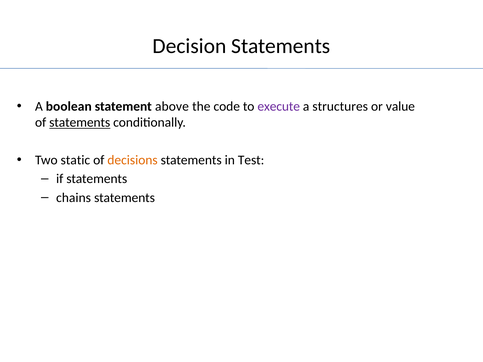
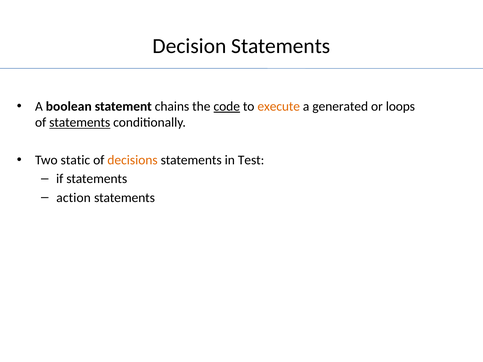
above: above -> chains
code underline: none -> present
execute colour: purple -> orange
structures: structures -> generated
value: value -> loops
chains: chains -> action
